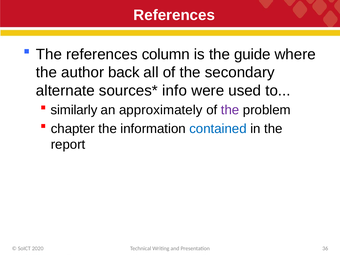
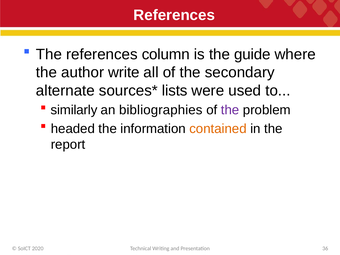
back: back -> write
info: info -> lists
approximately: approximately -> bibliographies
chapter: chapter -> headed
contained colour: blue -> orange
